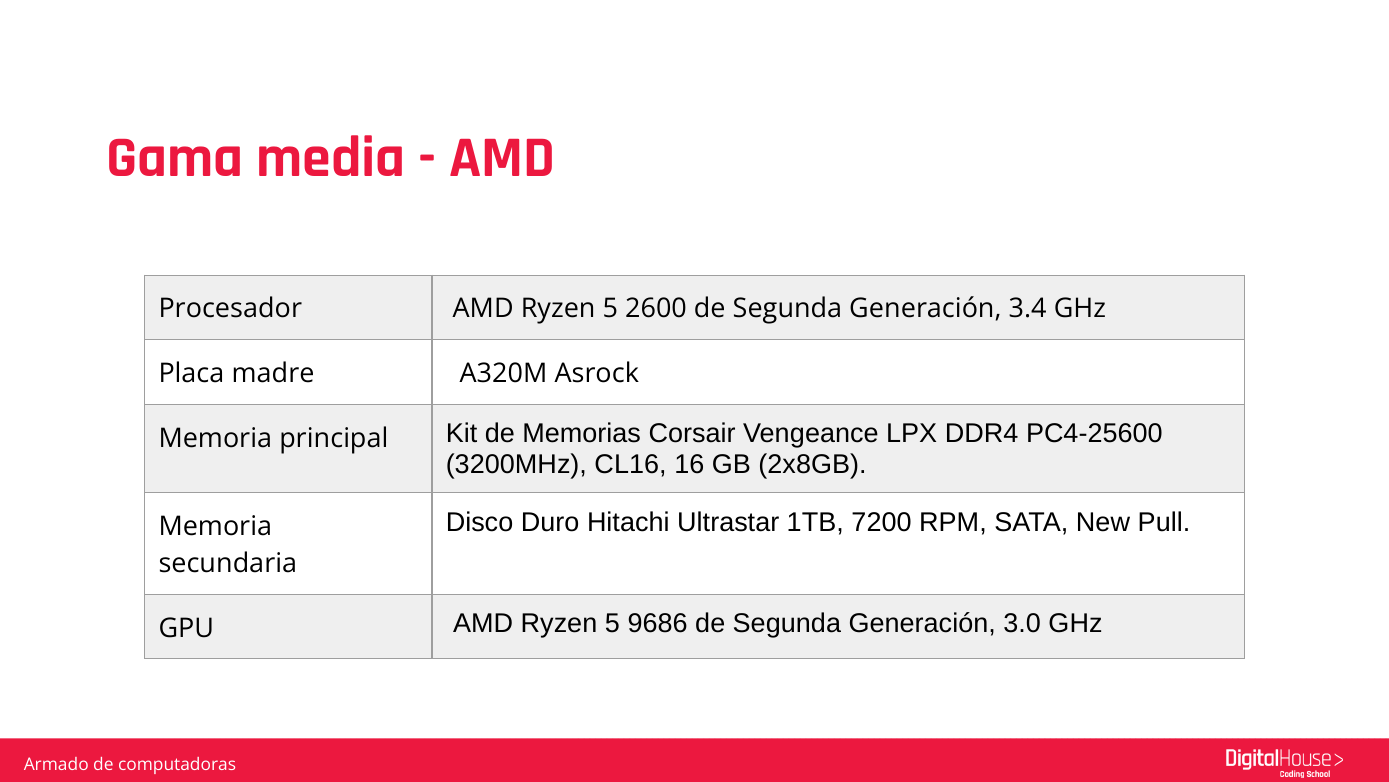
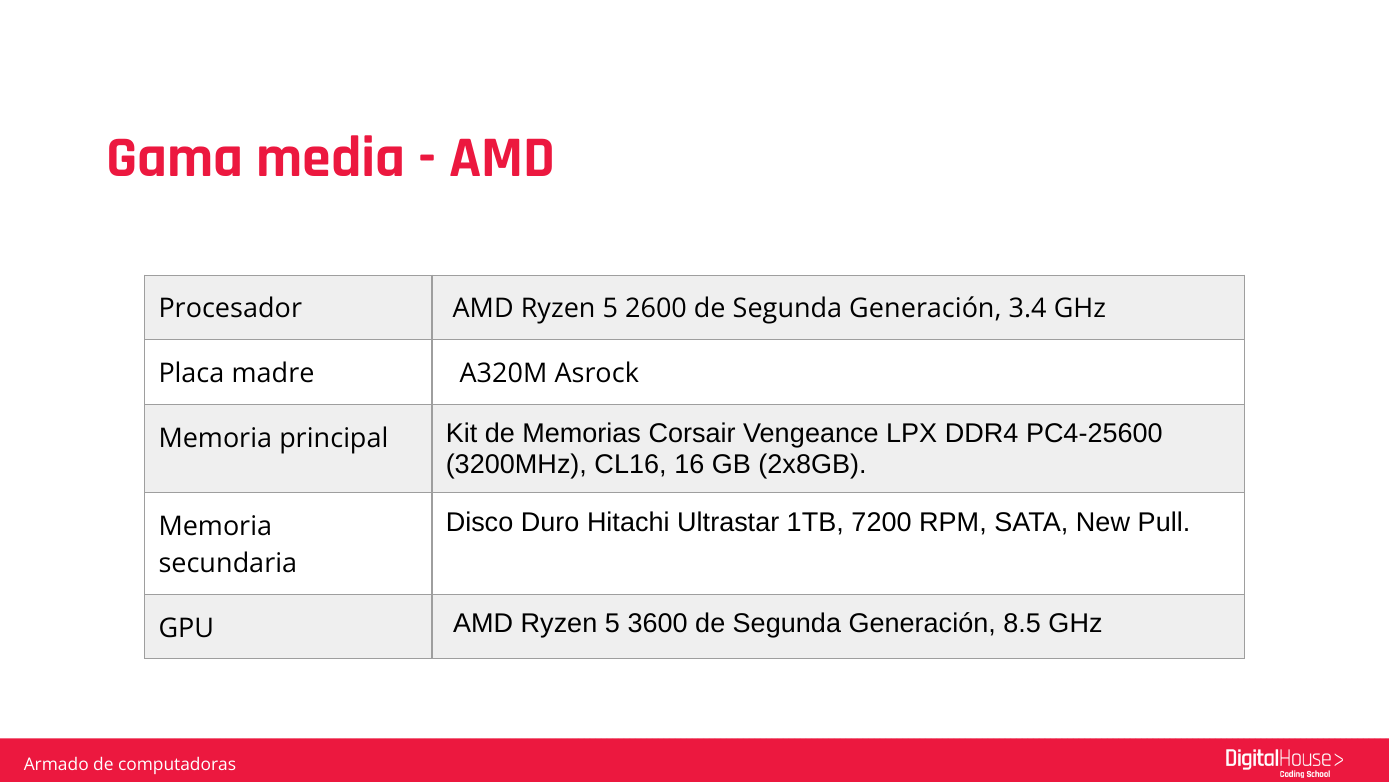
9686: 9686 -> 3600
3.0: 3.0 -> 8.5
